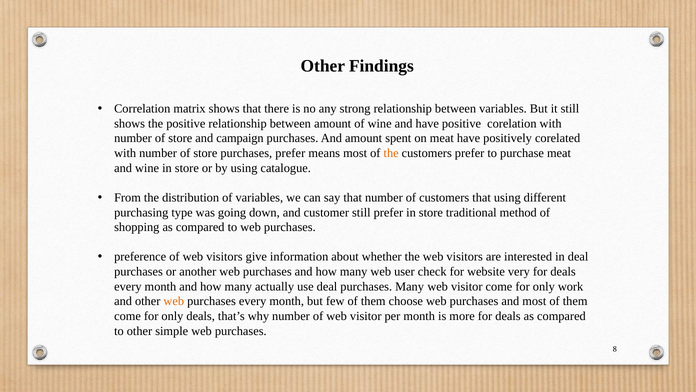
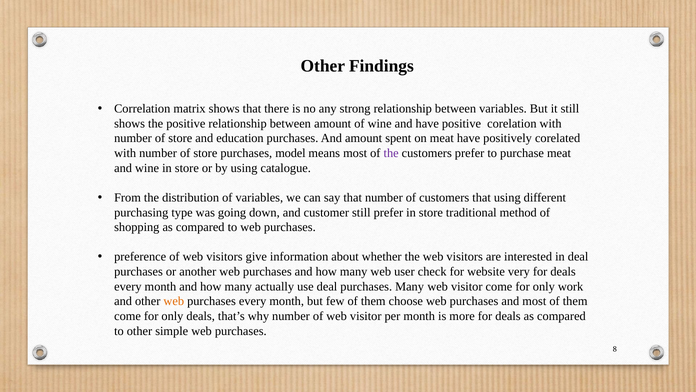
campaign: campaign -> education
purchases prefer: prefer -> model
the at (391, 153) colour: orange -> purple
